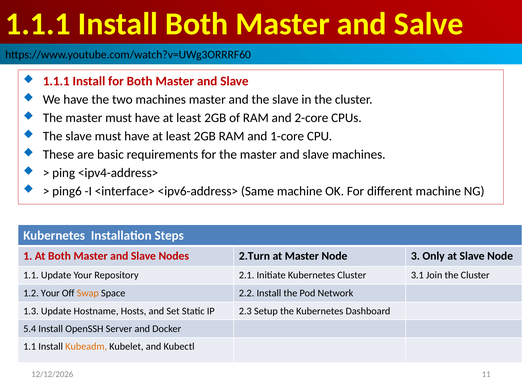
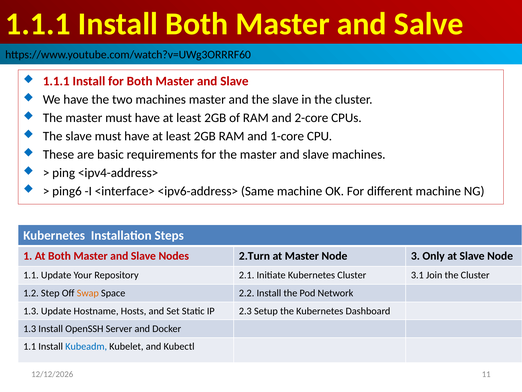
1.2 Your: Your -> Step
5.4 at (30, 328): 5.4 -> 1.3
Kubeadm colour: orange -> blue
